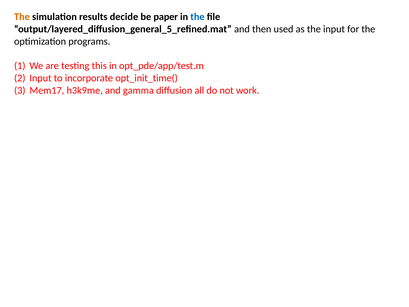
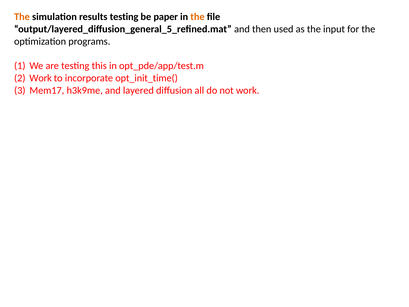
results decide: decide -> testing
the at (197, 17) colour: blue -> orange
Input at (41, 78): Input -> Work
gamma: gamma -> layered
